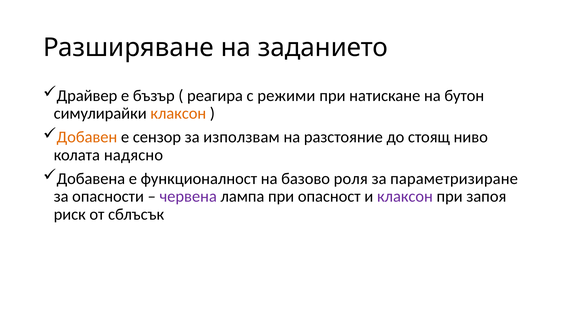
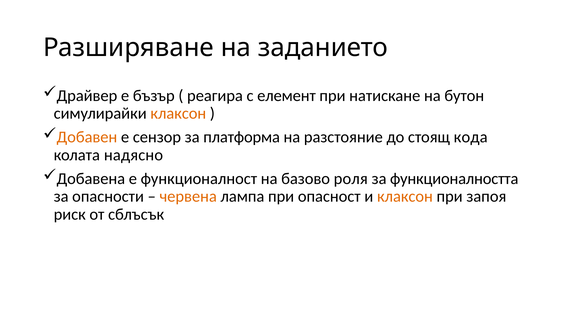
режими: режими -> елемент
използвам: използвам -> платформа
ниво: ниво -> кода
параметризиране: параметризиране -> функционалността
червена colour: purple -> orange
клаксон at (405, 196) colour: purple -> orange
